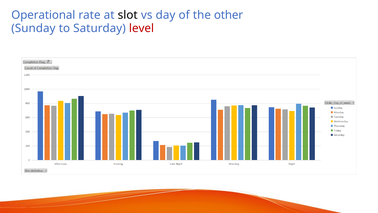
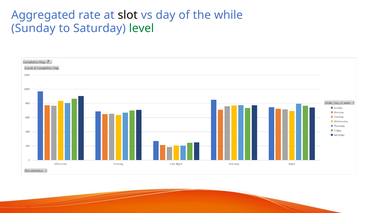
Operational: Operational -> Aggregated
other: other -> while
level colour: red -> green
